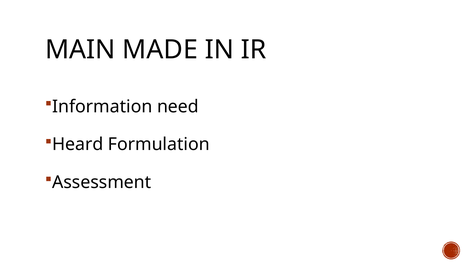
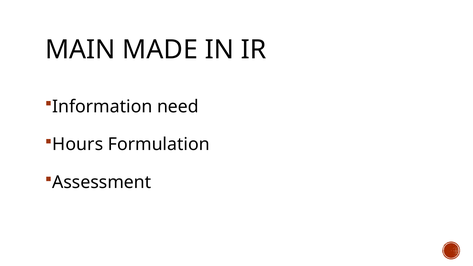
Heard: Heard -> Hours
